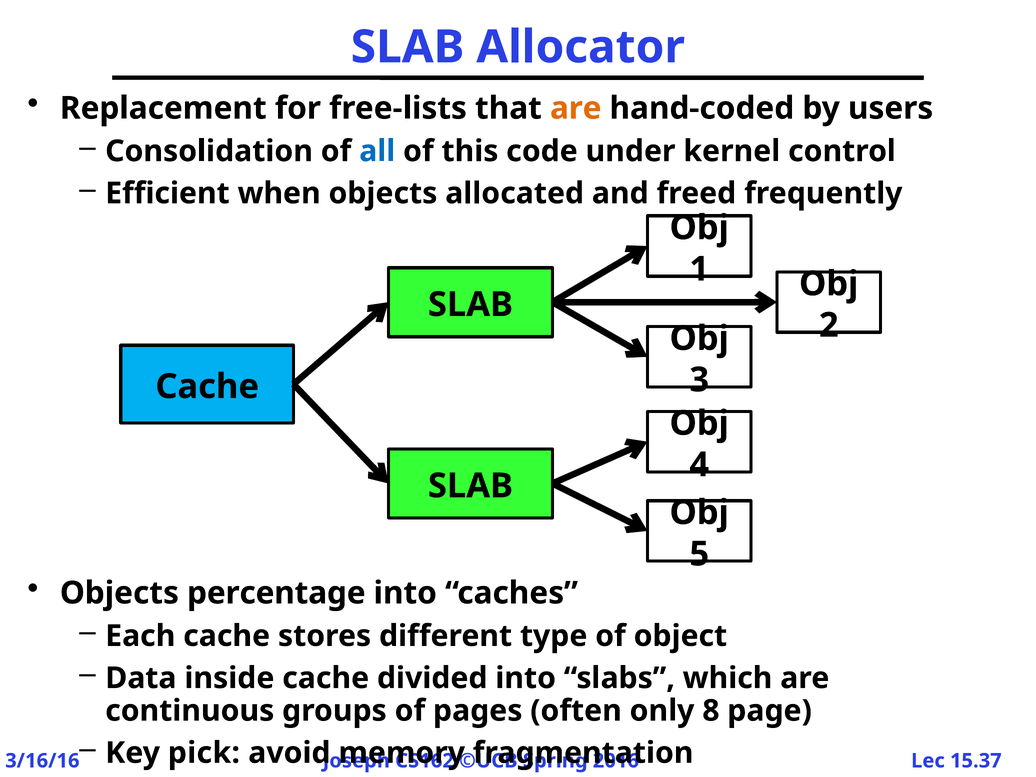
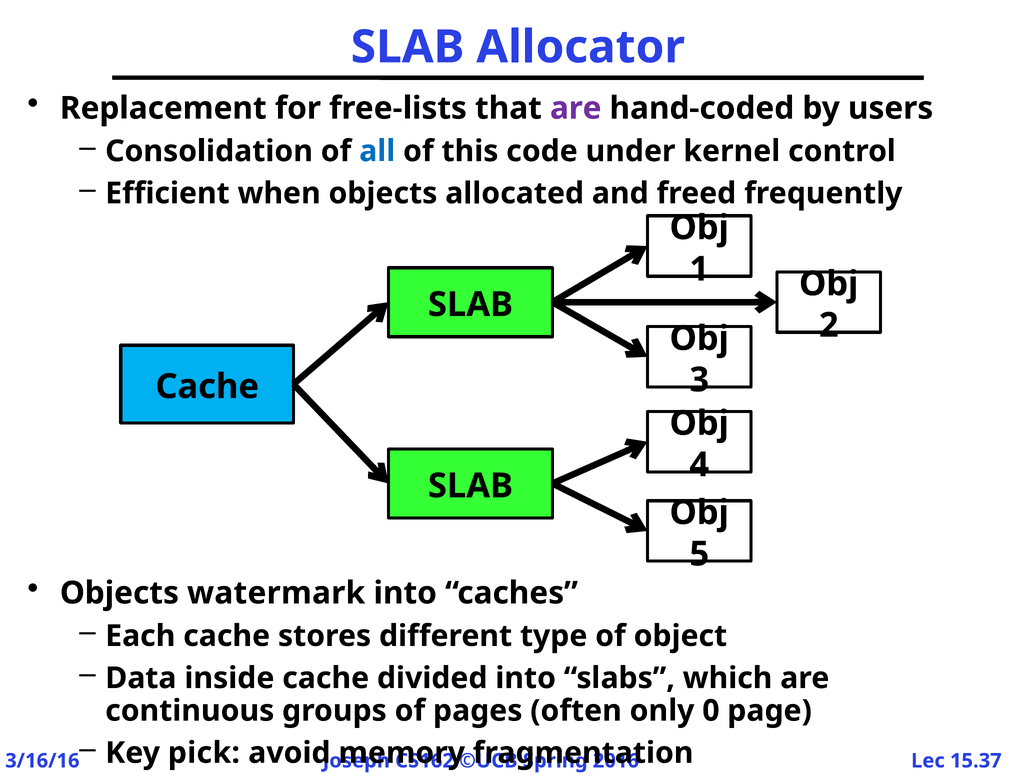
are at (576, 108) colour: orange -> purple
percentage: percentage -> watermark
8: 8 -> 0
